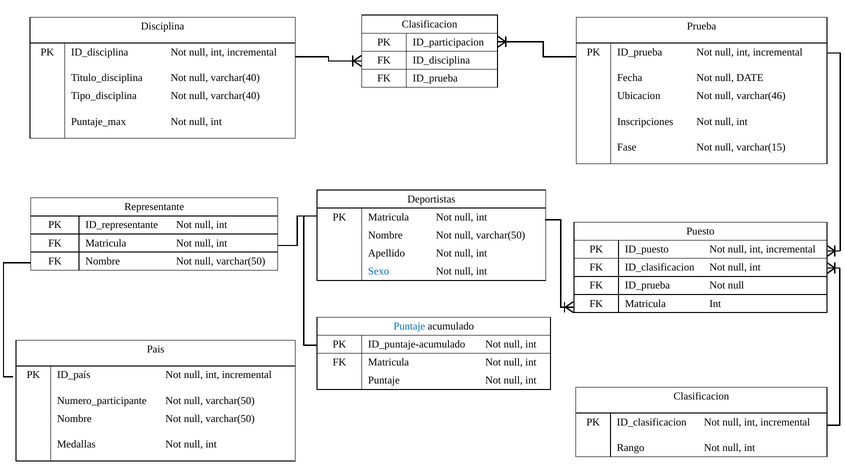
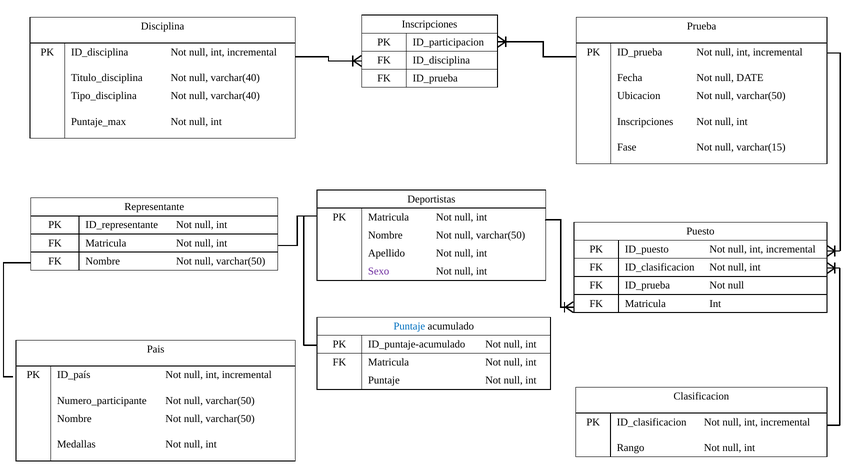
Clasificacion at (430, 24): Clasificacion -> Inscripciones
Ubicacion Not null varchar(46: varchar(46 -> varchar(50
Sexo colour: blue -> purple
